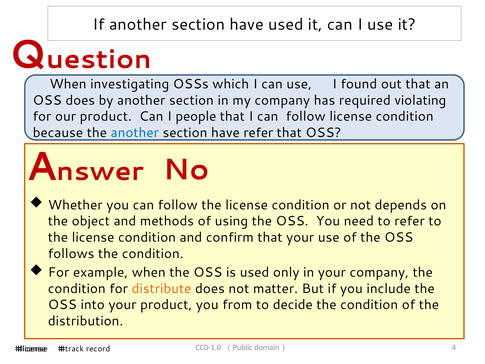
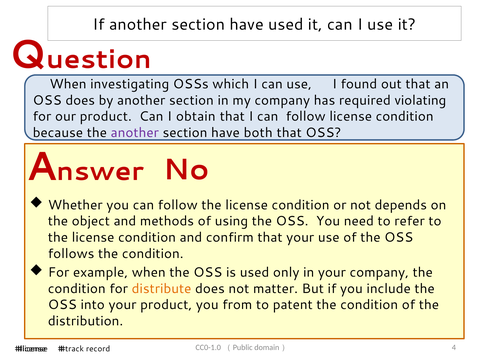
people: people -> obtain
another at (135, 133) colour: blue -> purple
have refer: refer -> both
decide: decide -> patent
